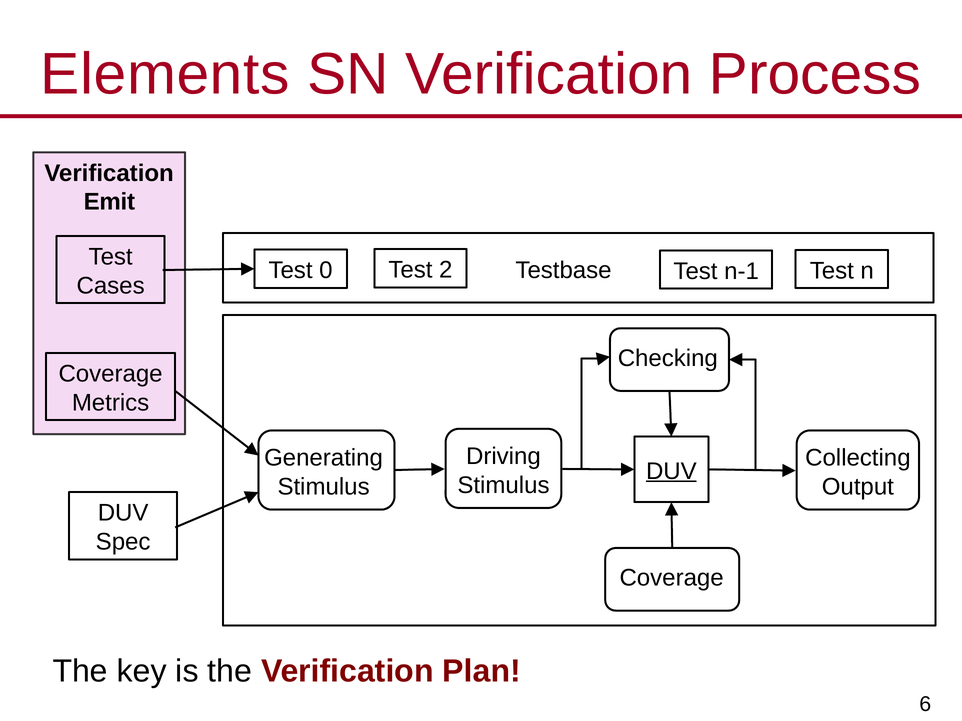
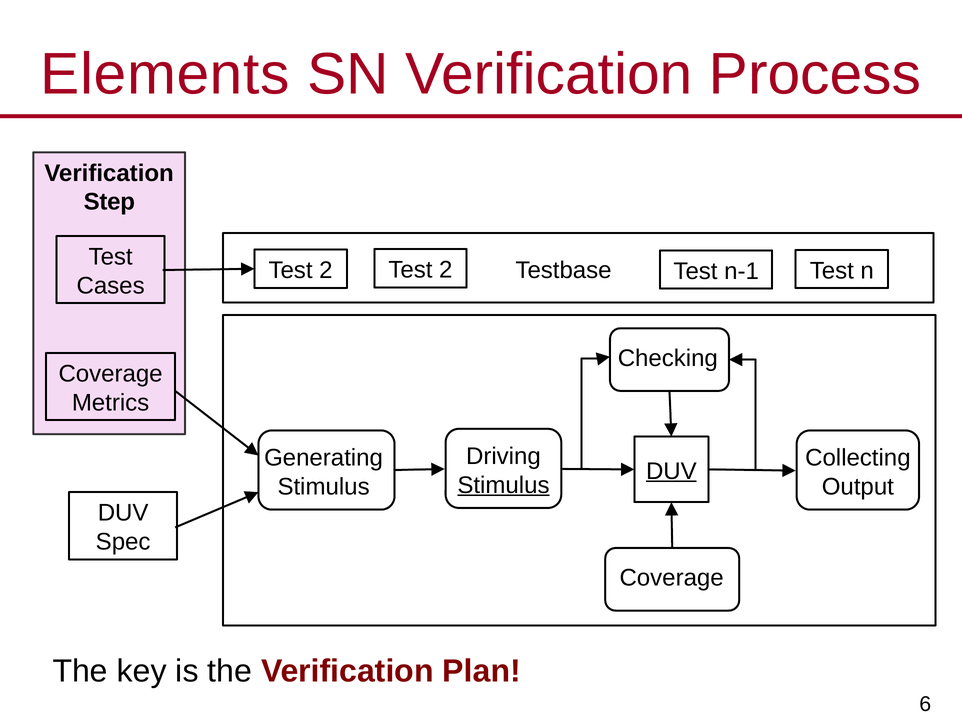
Emit: Emit -> Step
0 at (326, 271): 0 -> 2
Stimulus at (503, 485) underline: none -> present
